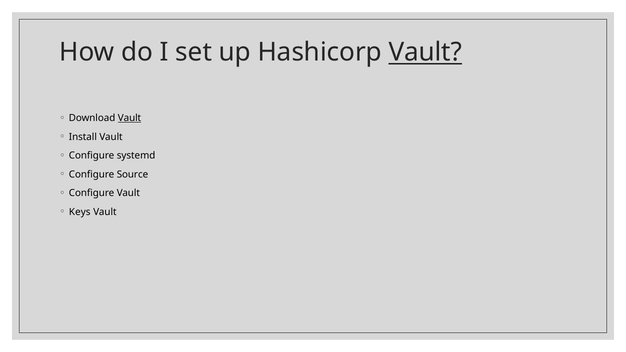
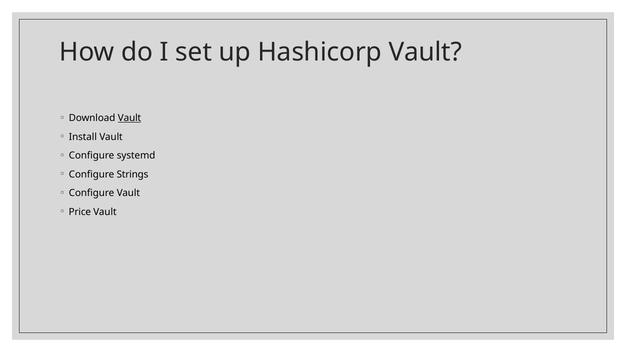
Vault at (425, 52) underline: present -> none
Source: Source -> Strings
Keys: Keys -> Price
